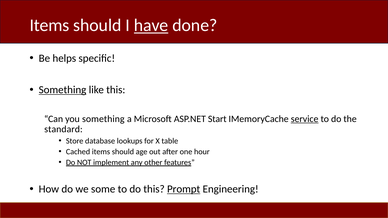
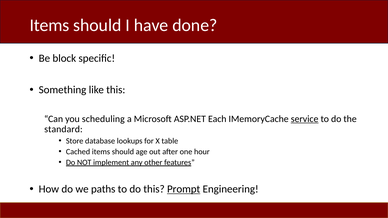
have underline: present -> none
helps: helps -> block
Something at (63, 90) underline: present -> none
you something: something -> scheduling
Start: Start -> Each
some: some -> paths
